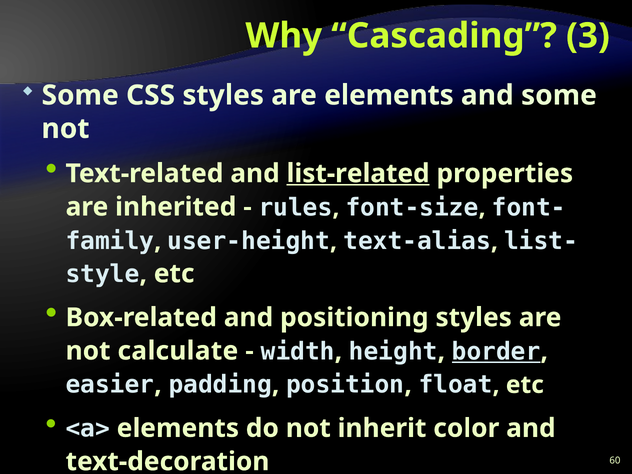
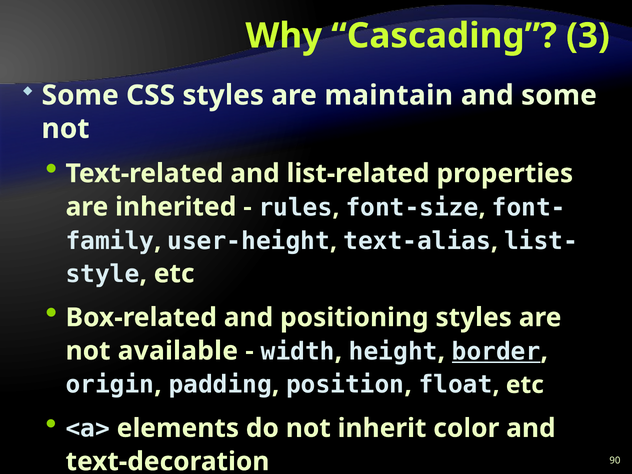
are elements: elements -> maintain
list-related underline: present -> none
calculate: calculate -> available
easier: easier -> origin
60: 60 -> 90
